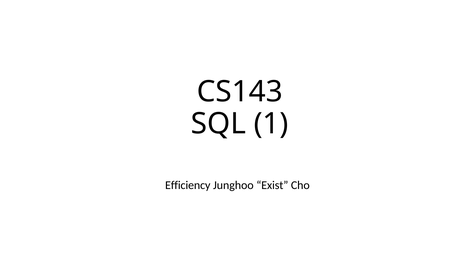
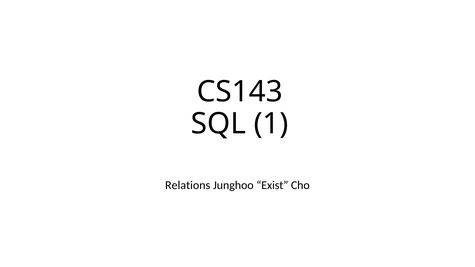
Efficiency: Efficiency -> Relations
